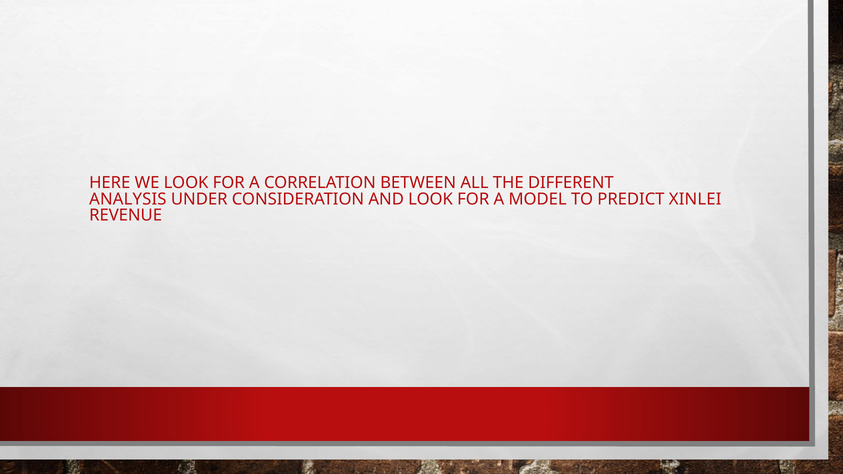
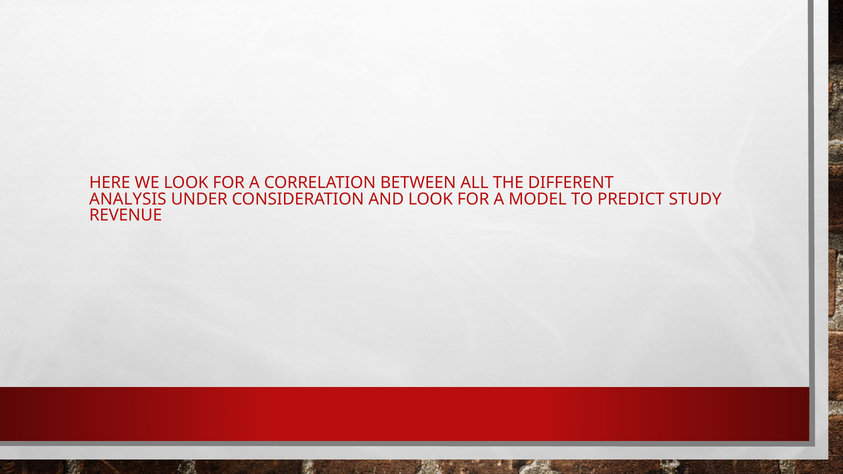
XINLEI: XINLEI -> STUDY
